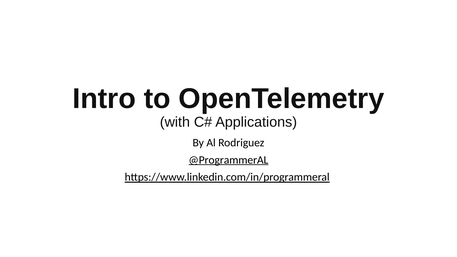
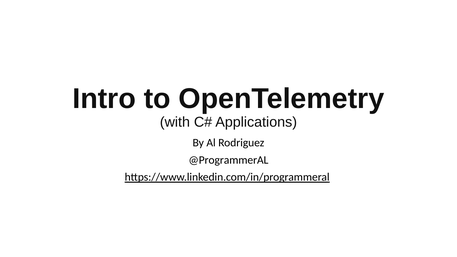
@ProgrammerAL underline: present -> none
